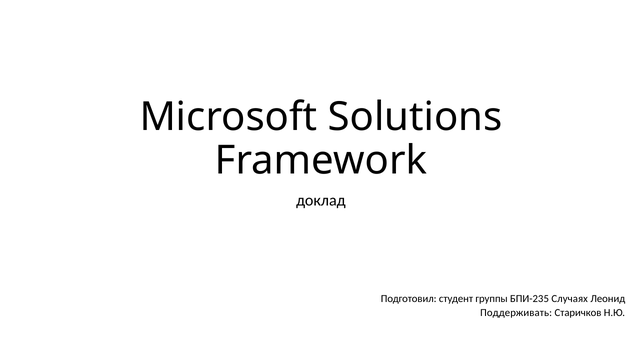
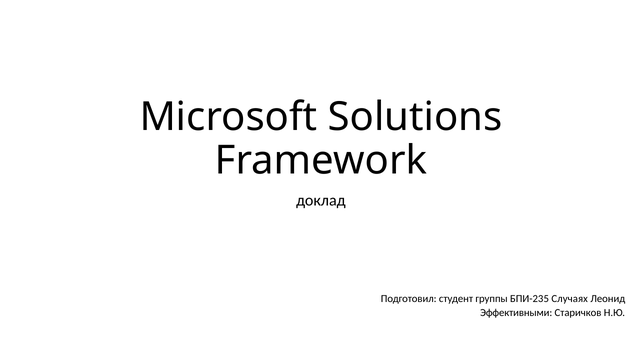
Поддерживать: Поддерживать -> Эффективными
